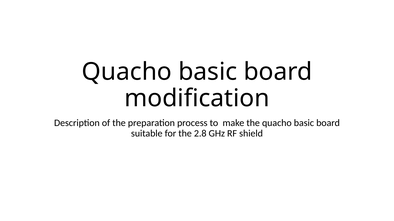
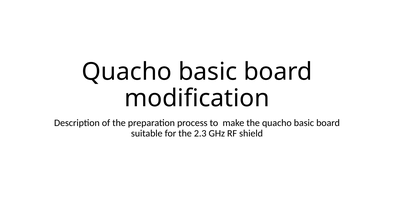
2.8: 2.8 -> 2.3
